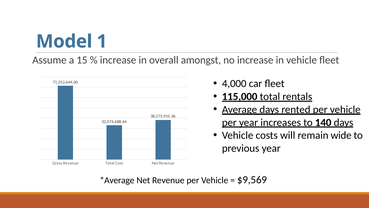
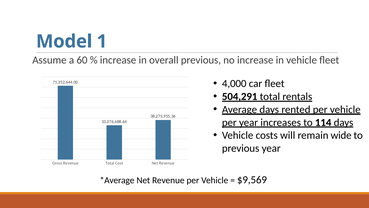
15: 15 -> 60
overall amongst: amongst -> previous
115,000: 115,000 -> 504,291
140: 140 -> 114
